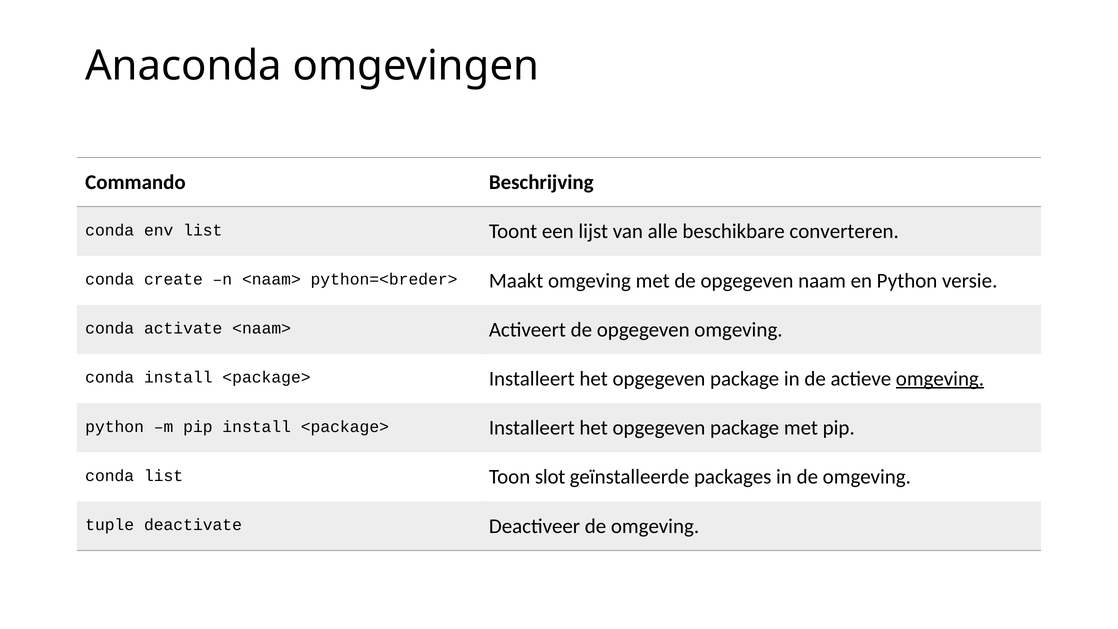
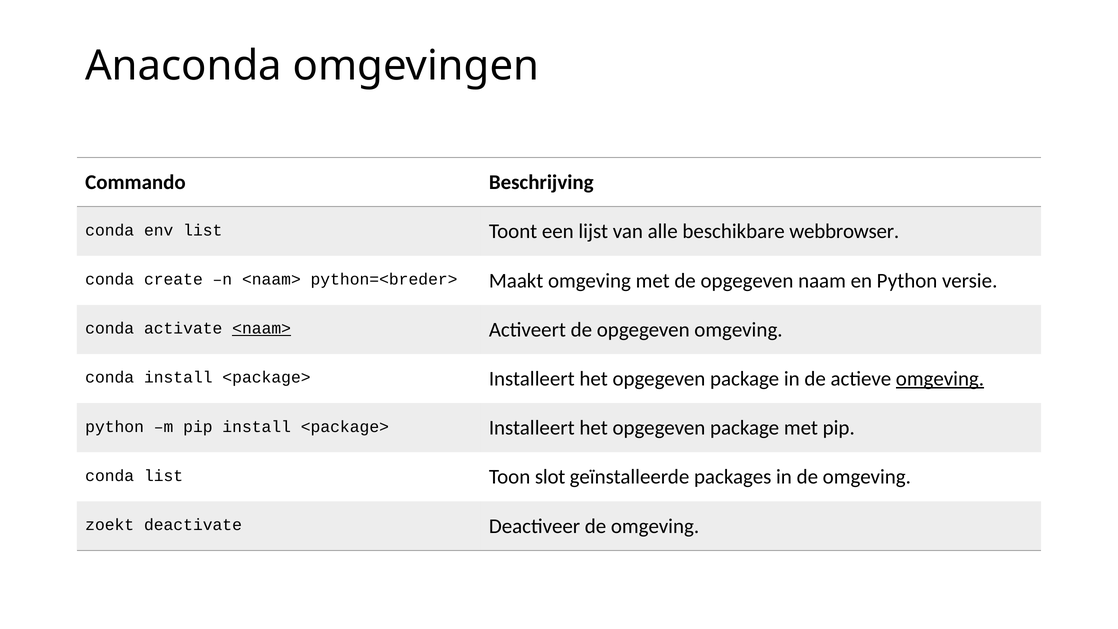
converteren: converteren -> webbrowser
<naam> at (262, 328) underline: none -> present
tuple: tuple -> zoekt
